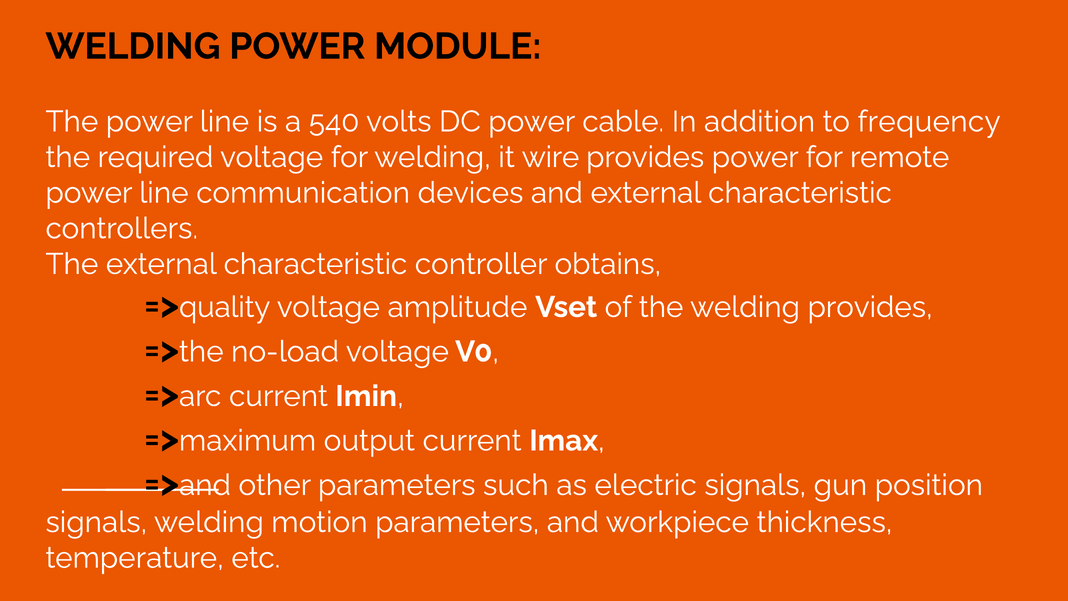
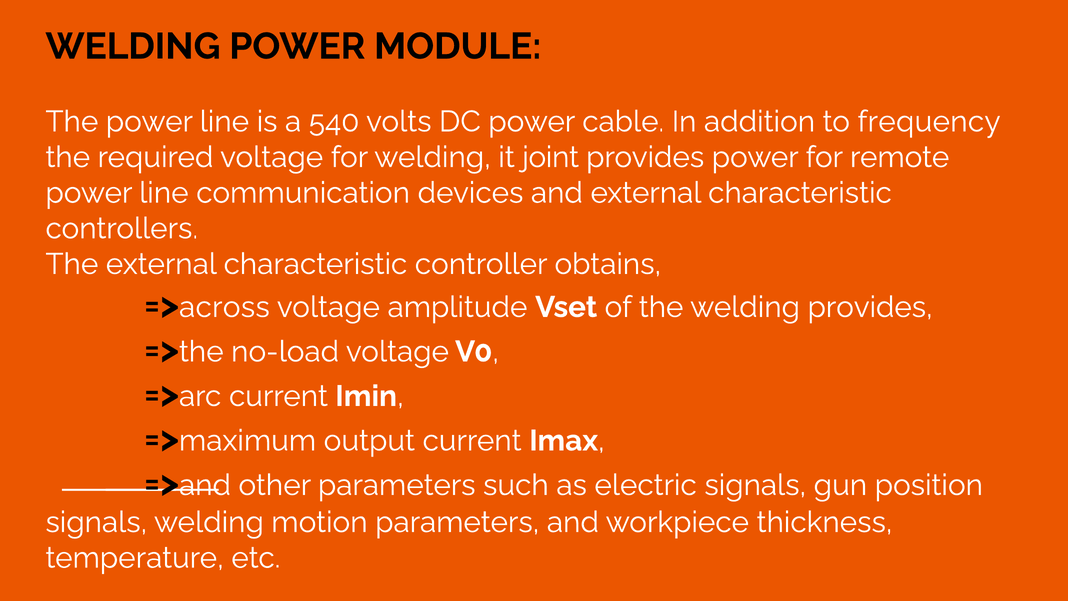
wire: wire -> joint
quality: quality -> across
